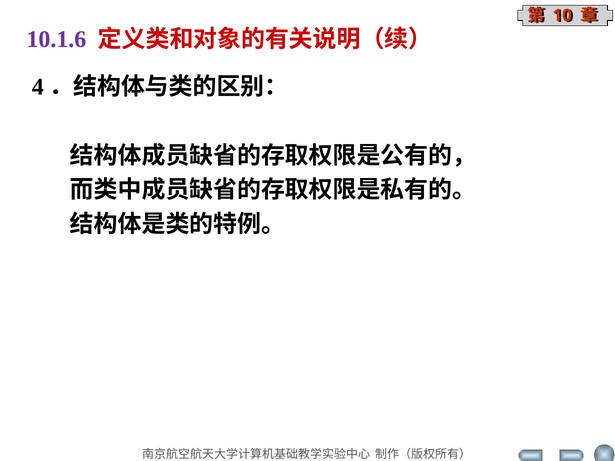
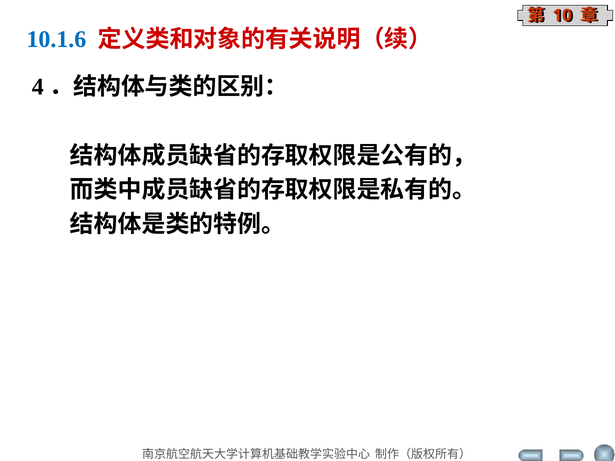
10.1.6 colour: purple -> blue
